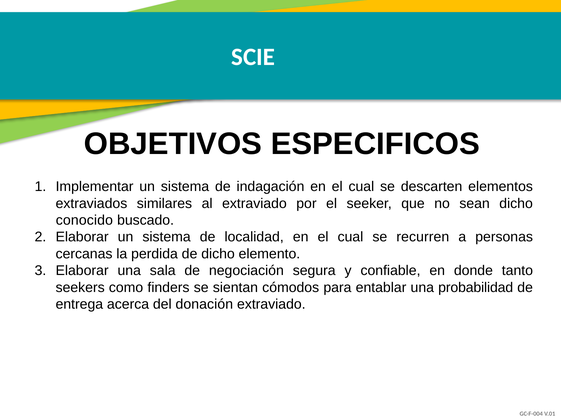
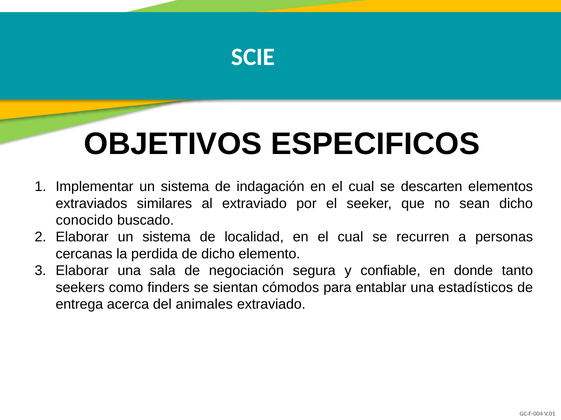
probabilidad: probabilidad -> estadísticos
donación: donación -> animales
